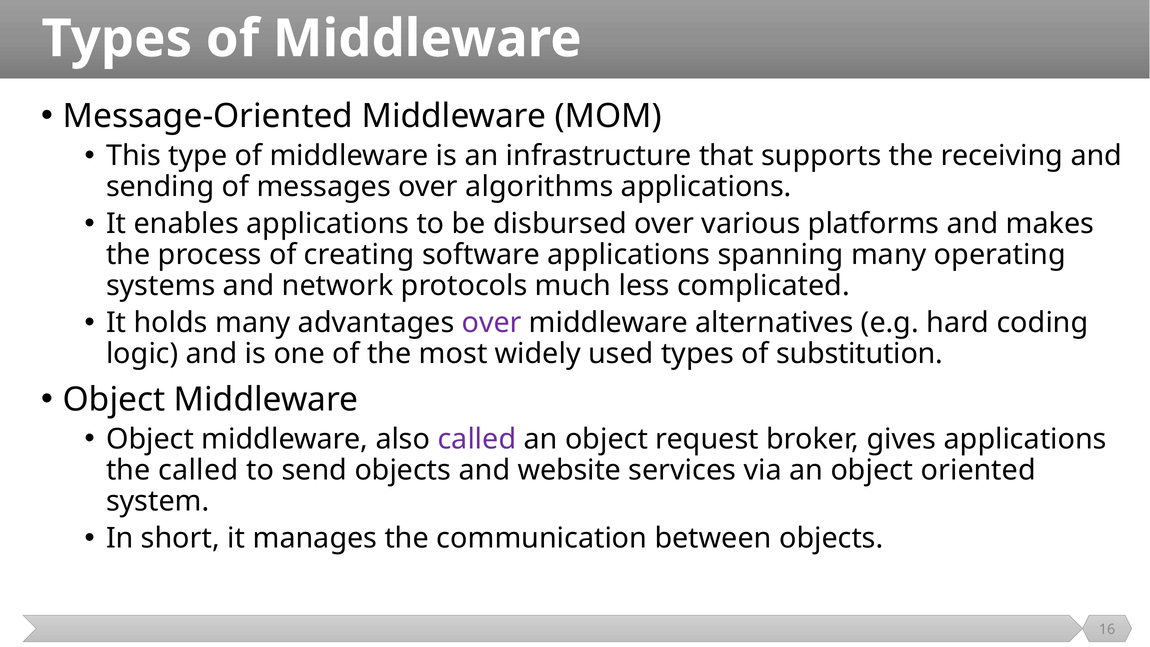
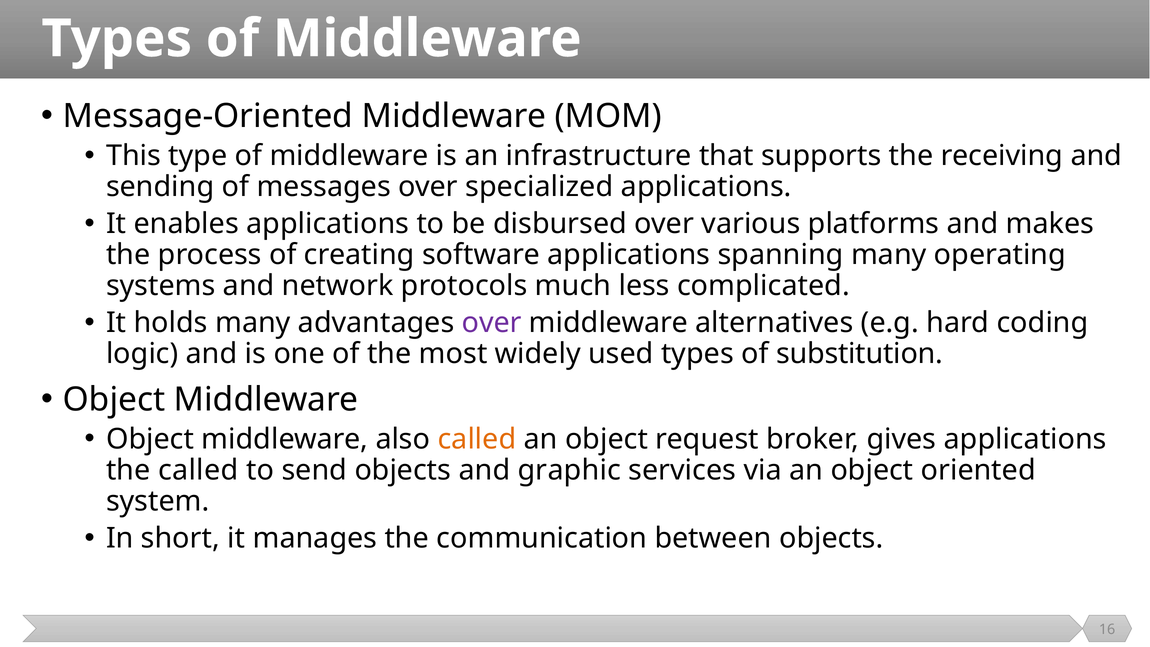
algorithms: algorithms -> specialized
called at (477, 439) colour: purple -> orange
website: website -> graphic
